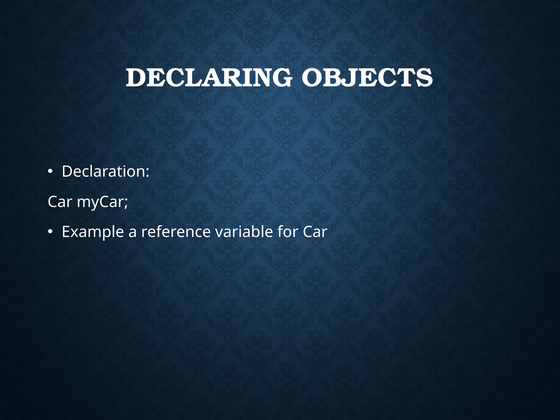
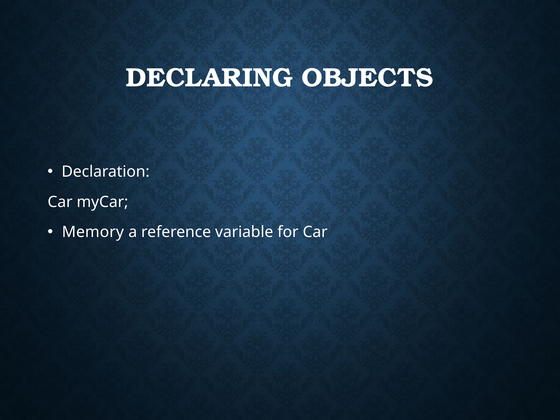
Example: Example -> Memory
